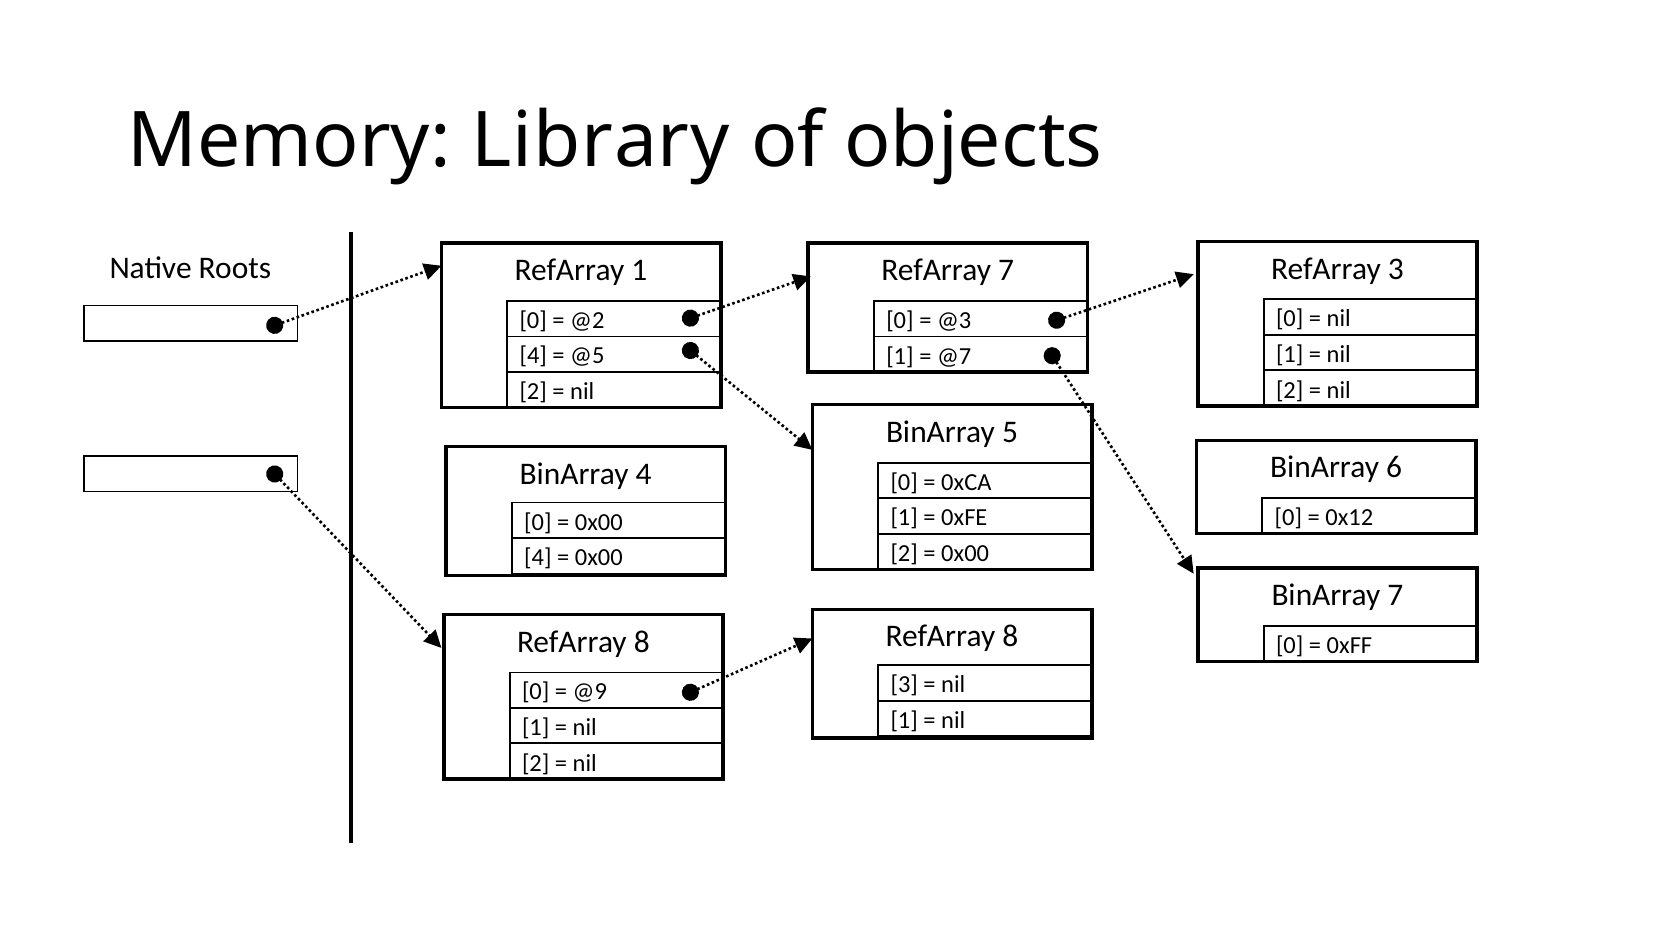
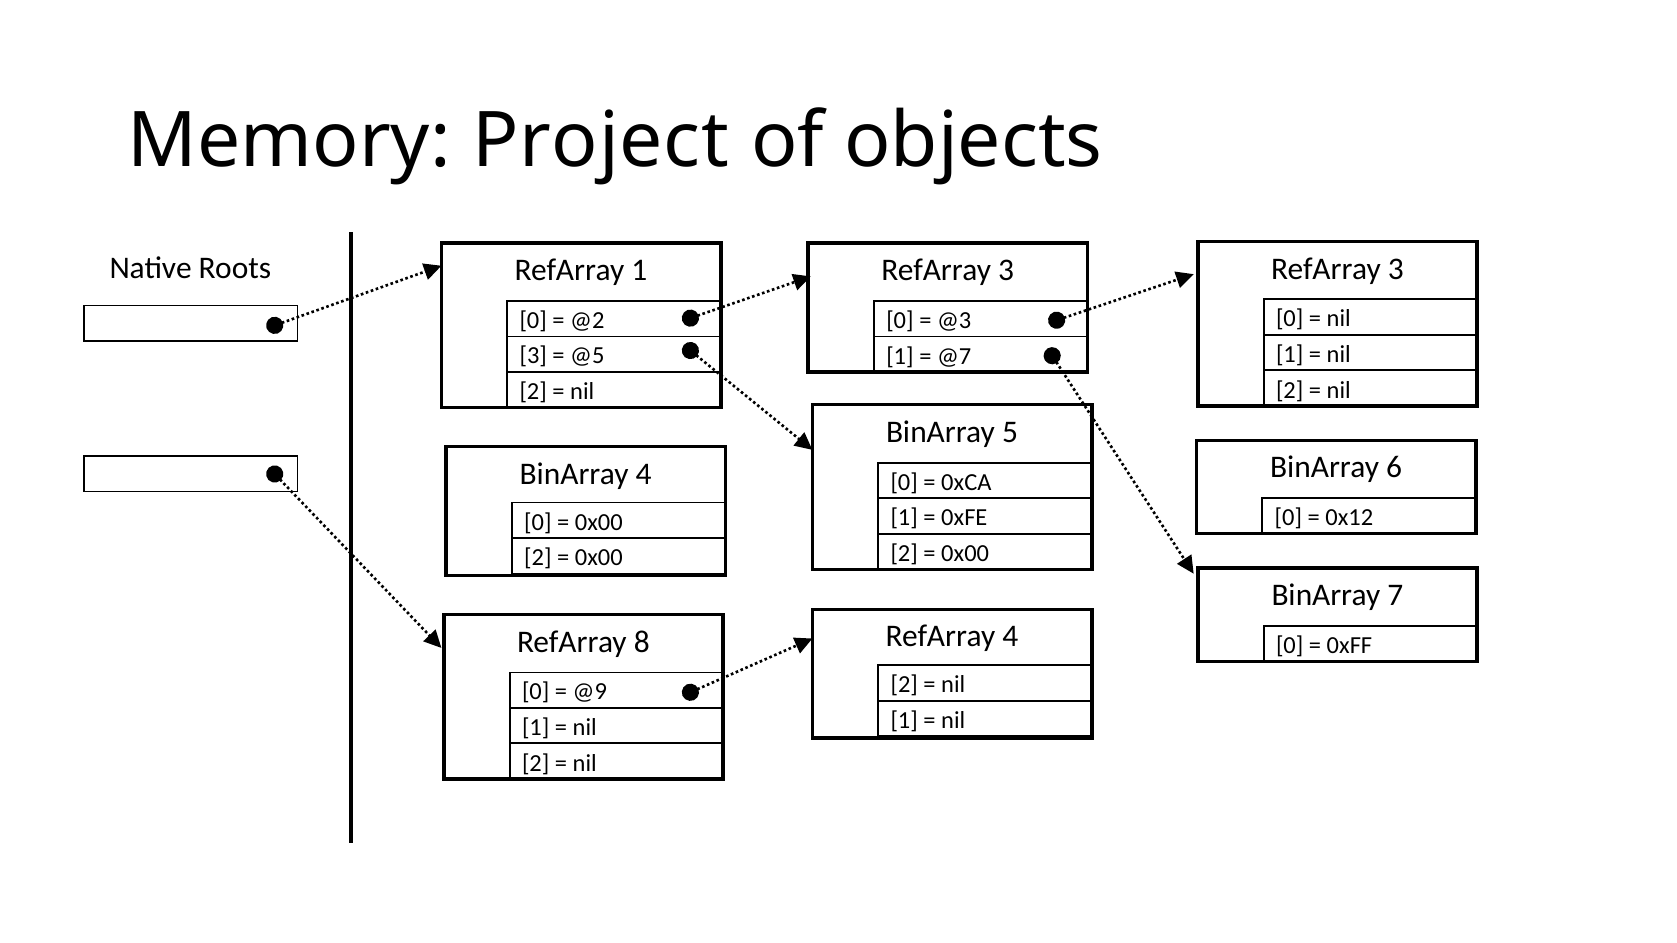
Library: Library -> Project
7 at (1006, 271): 7 -> 3
4 at (533, 356): 4 -> 3
4 at (538, 558): 4 -> 2
8 at (1010, 637): 8 -> 4
3 at (904, 685): 3 -> 2
